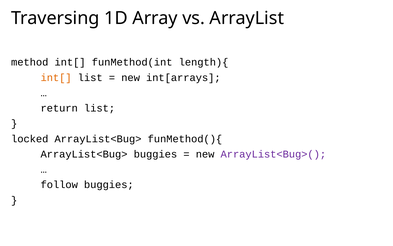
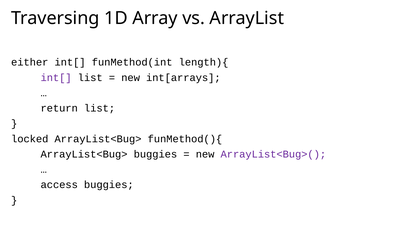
method: method -> either
int[ at (56, 77) colour: orange -> purple
follow: follow -> access
